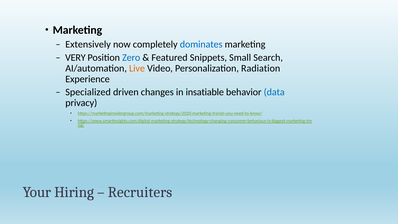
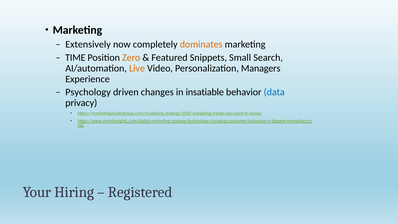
dominates colour: blue -> orange
VERY: VERY -> TIME
Zero colour: blue -> orange
Radiation: Radiation -> Managers
Specialized: Specialized -> Psychology
Recruiters: Recruiters -> Registered
